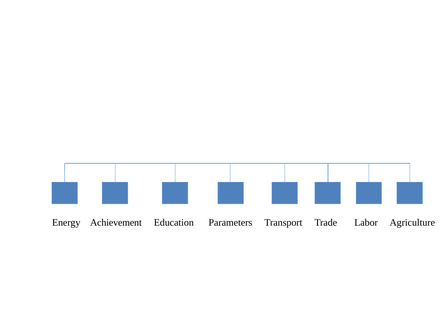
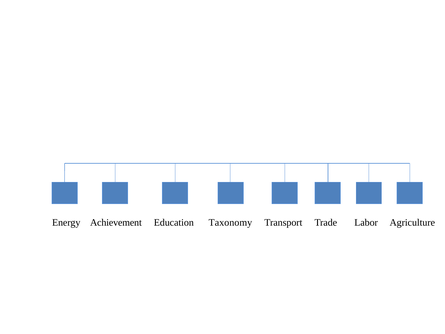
Parameters: Parameters -> Taxonomy
